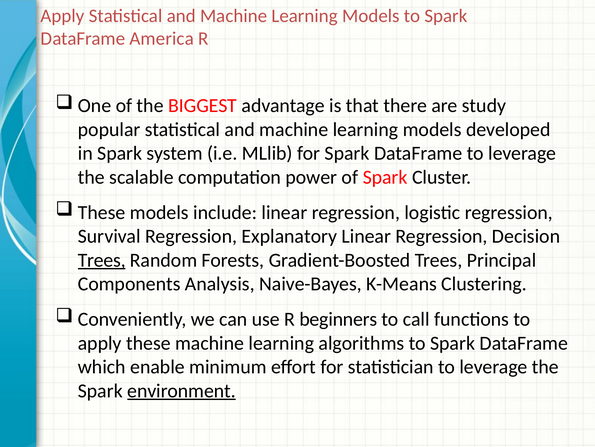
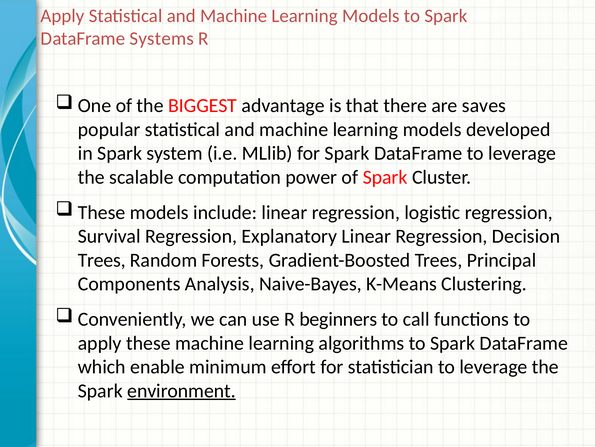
America: America -> Systems
study: study -> saves
Trees at (102, 260) underline: present -> none
